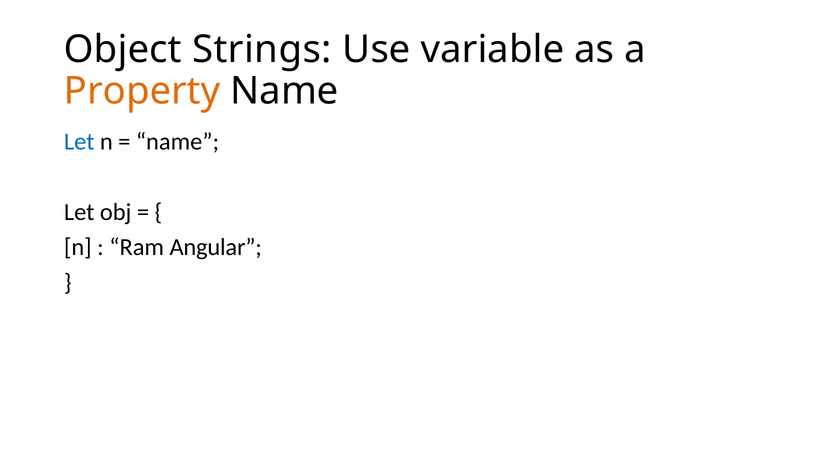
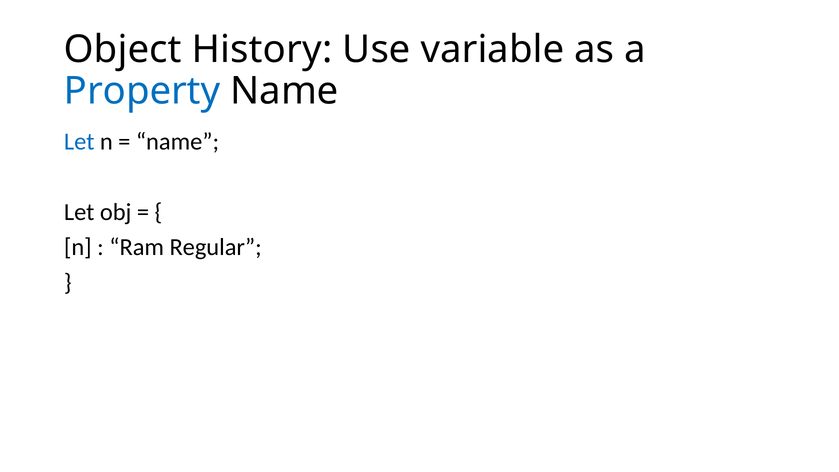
Strings: Strings -> History
Property colour: orange -> blue
Angular: Angular -> Regular
